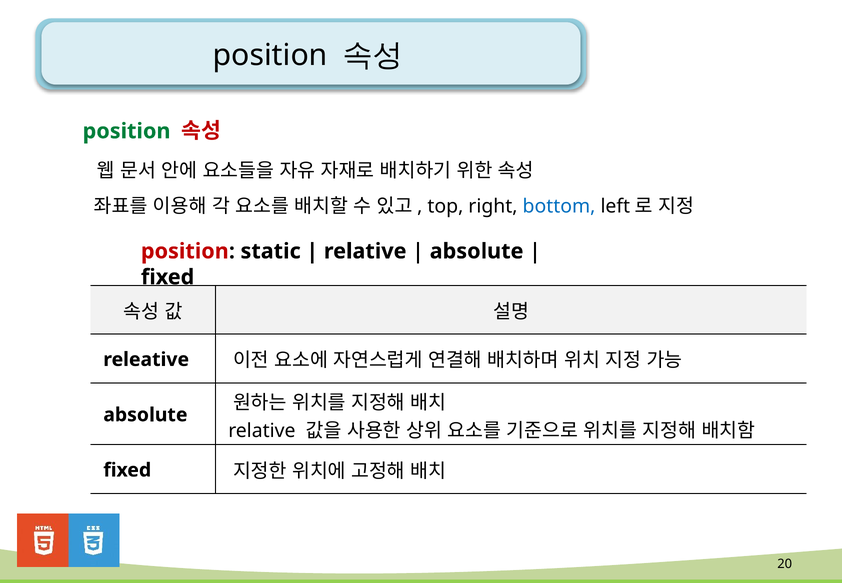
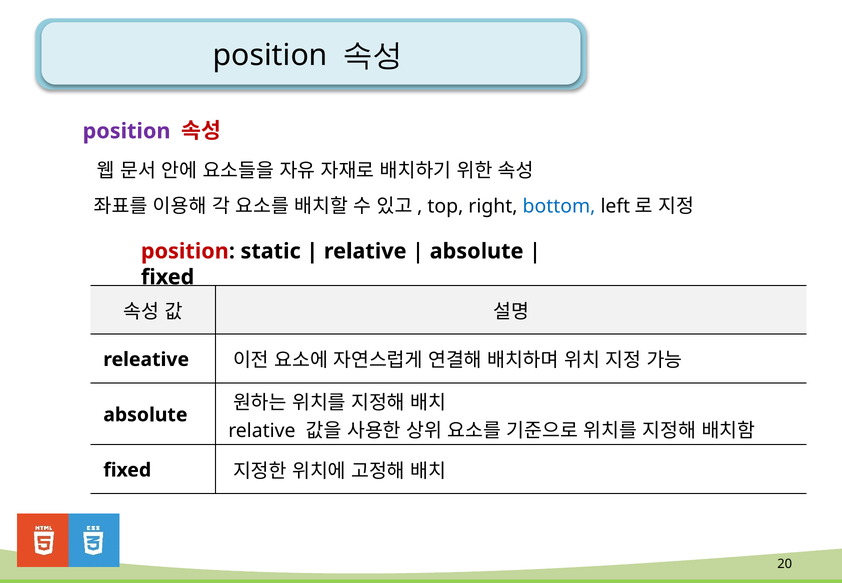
position at (127, 131) colour: green -> purple
